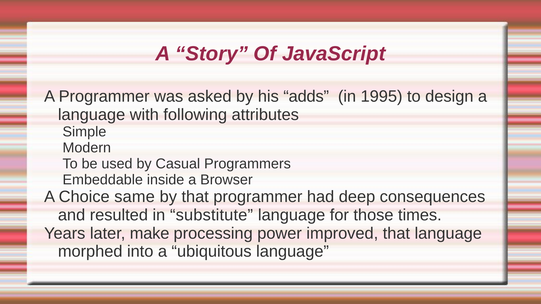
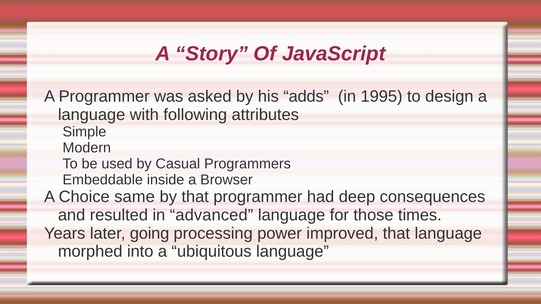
substitute: substitute -> advanced
make: make -> going
